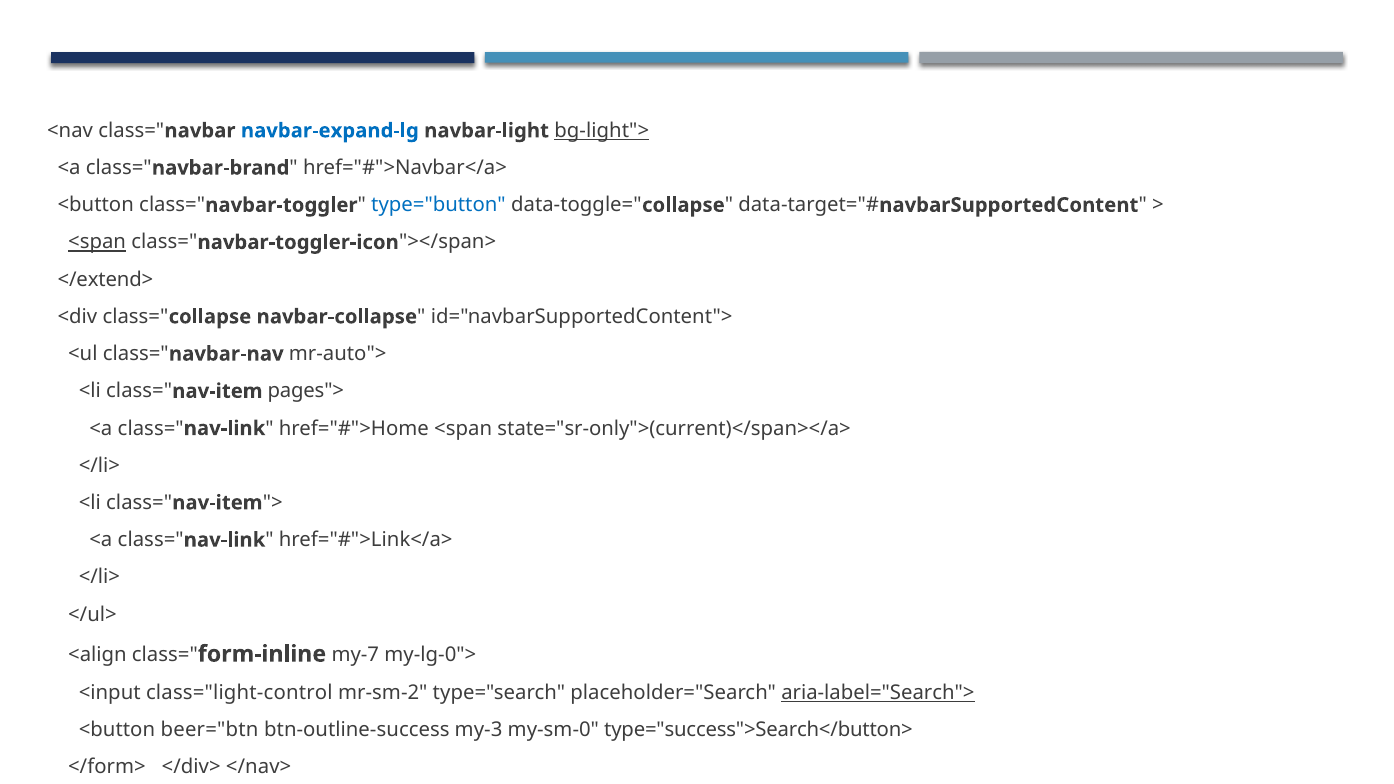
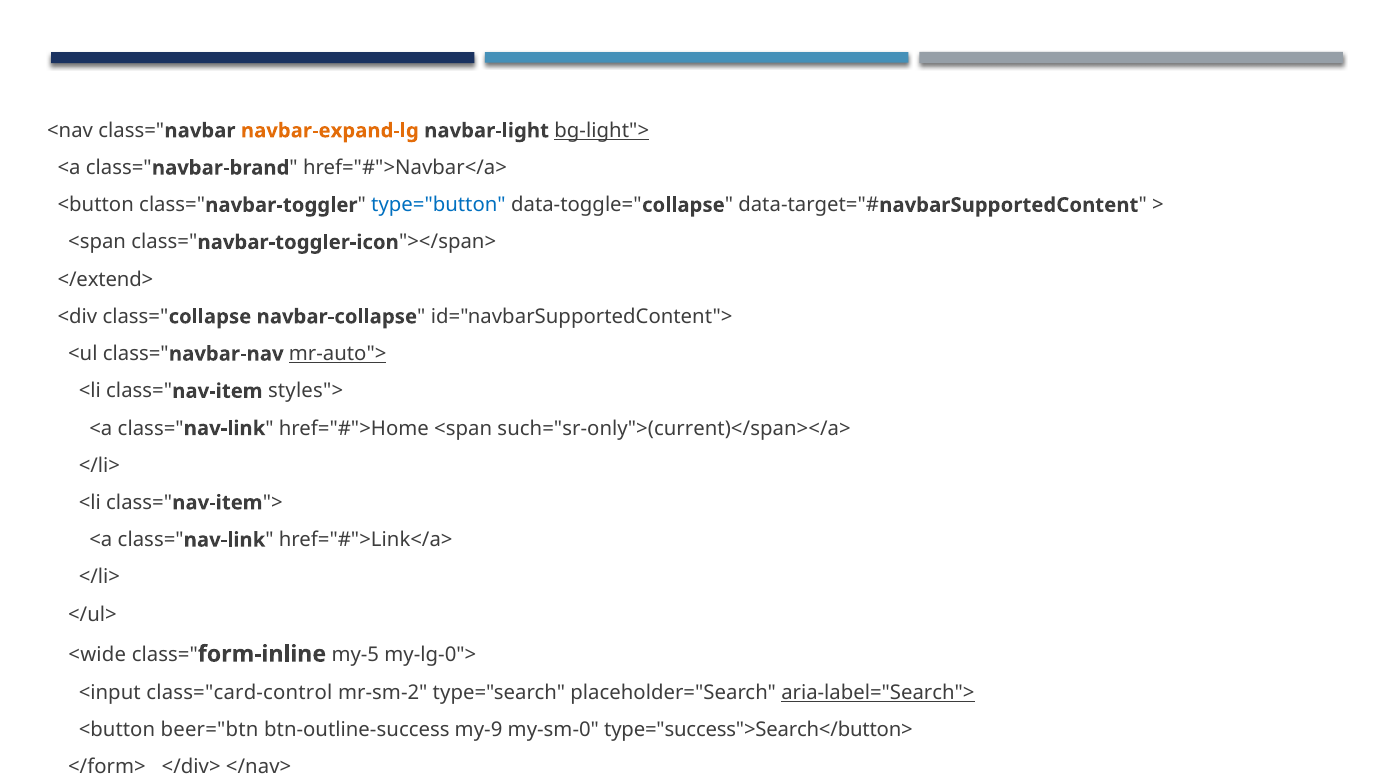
navbar-expand-lg colour: blue -> orange
<span at (97, 242) underline: present -> none
mr-auto"> underline: none -> present
pages">: pages"> -> styles">
state="sr-only">(current)</span></a>: state="sr-only">(current)</span></a> -> such="sr-only">(current)</span></a>
<align: <align -> <wide
my-7: my-7 -> my-5
class="light-control: class="light-control -> class="card-control
my-3: my-3 -> my-9
